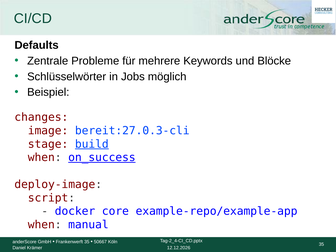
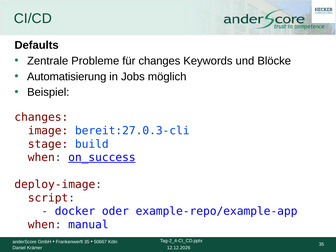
für mehrere: mehrere -> changes
Schlüsselwörter: Schlüsselwörter -> Automatisierung
build underline: present -> none
core: core -> oder
